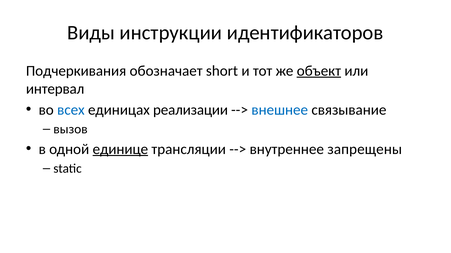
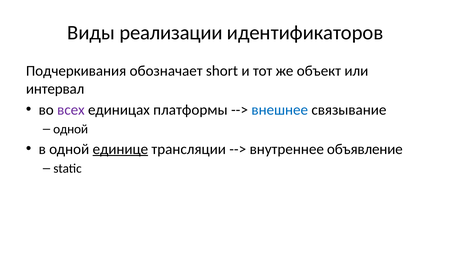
инструкции: инструкции -> реализации
объект underline: present -> none
всех colour: blue -> purple
реализации: реализации -> платформы
вызов at (71, 129): вызов -> одной
запрещены: запрещены -> объявление
